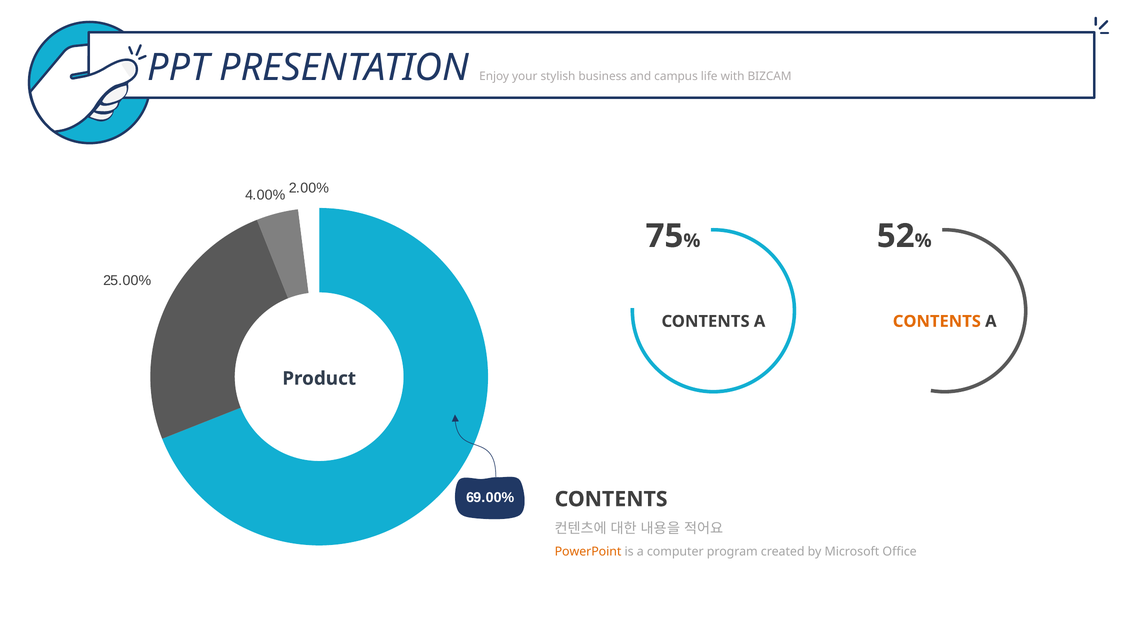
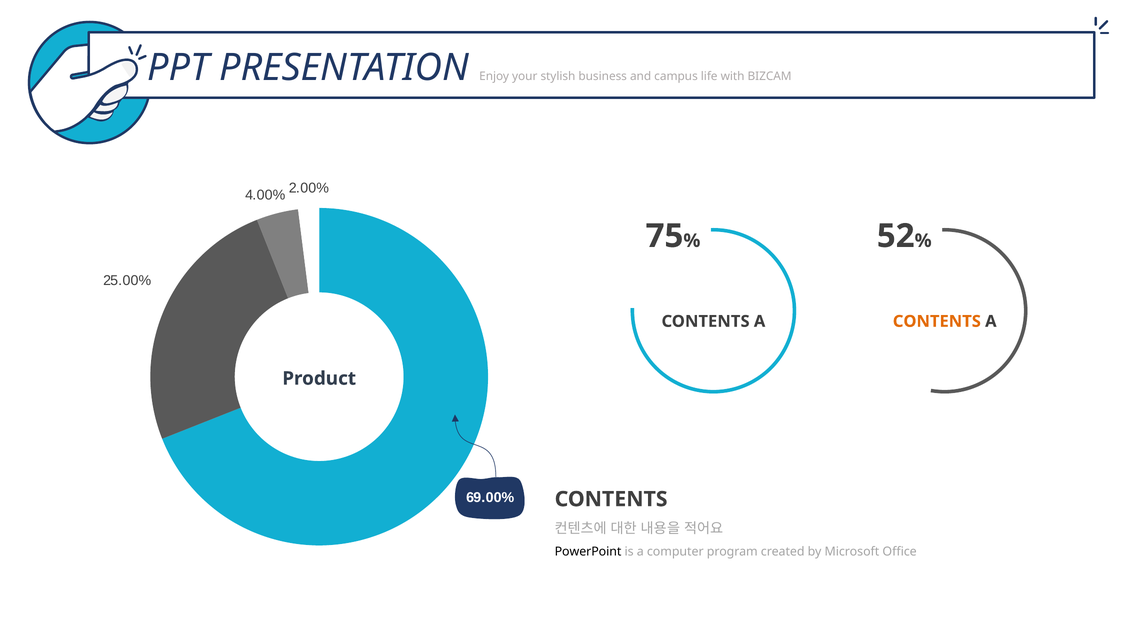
PowerPoint colour: orange -> black
